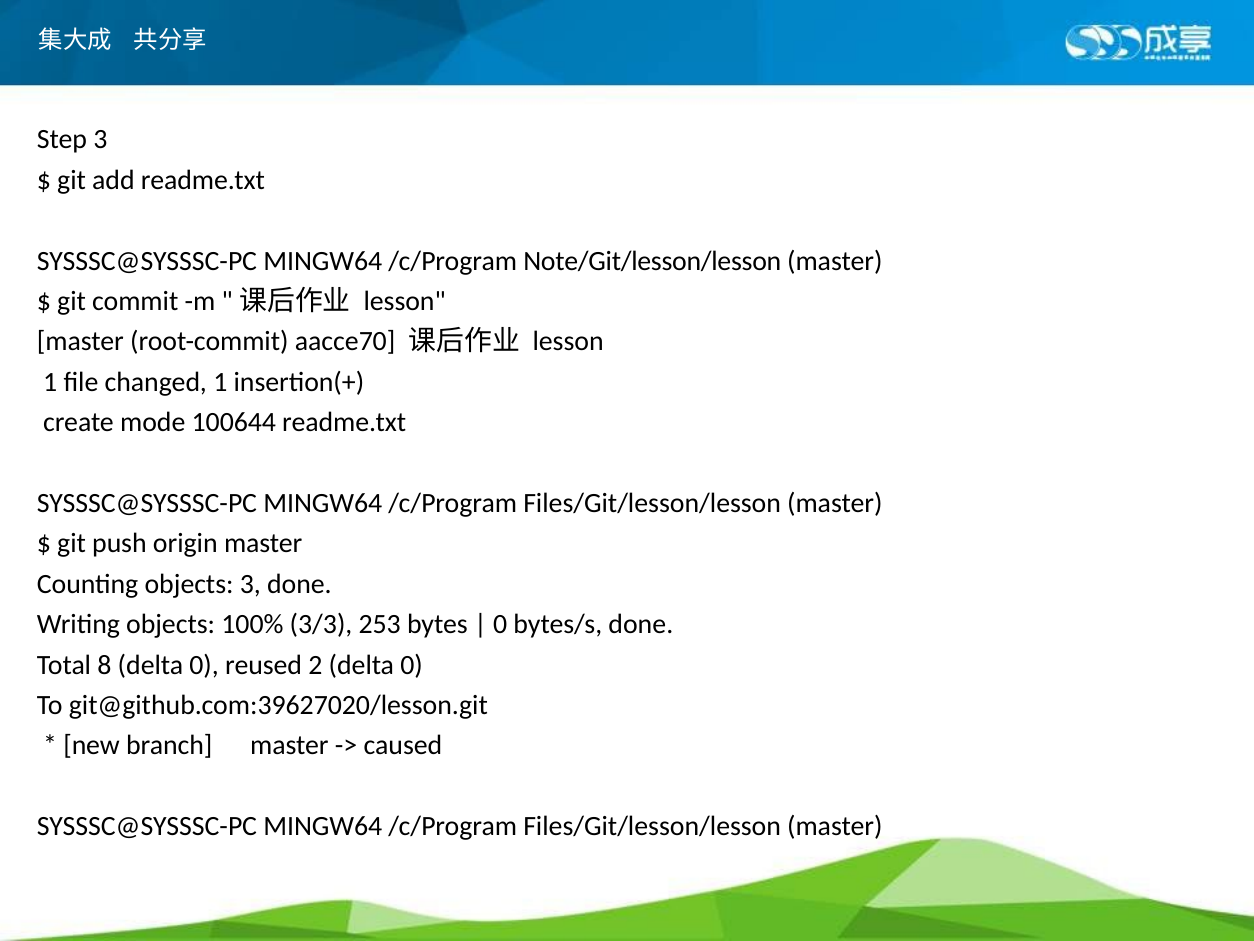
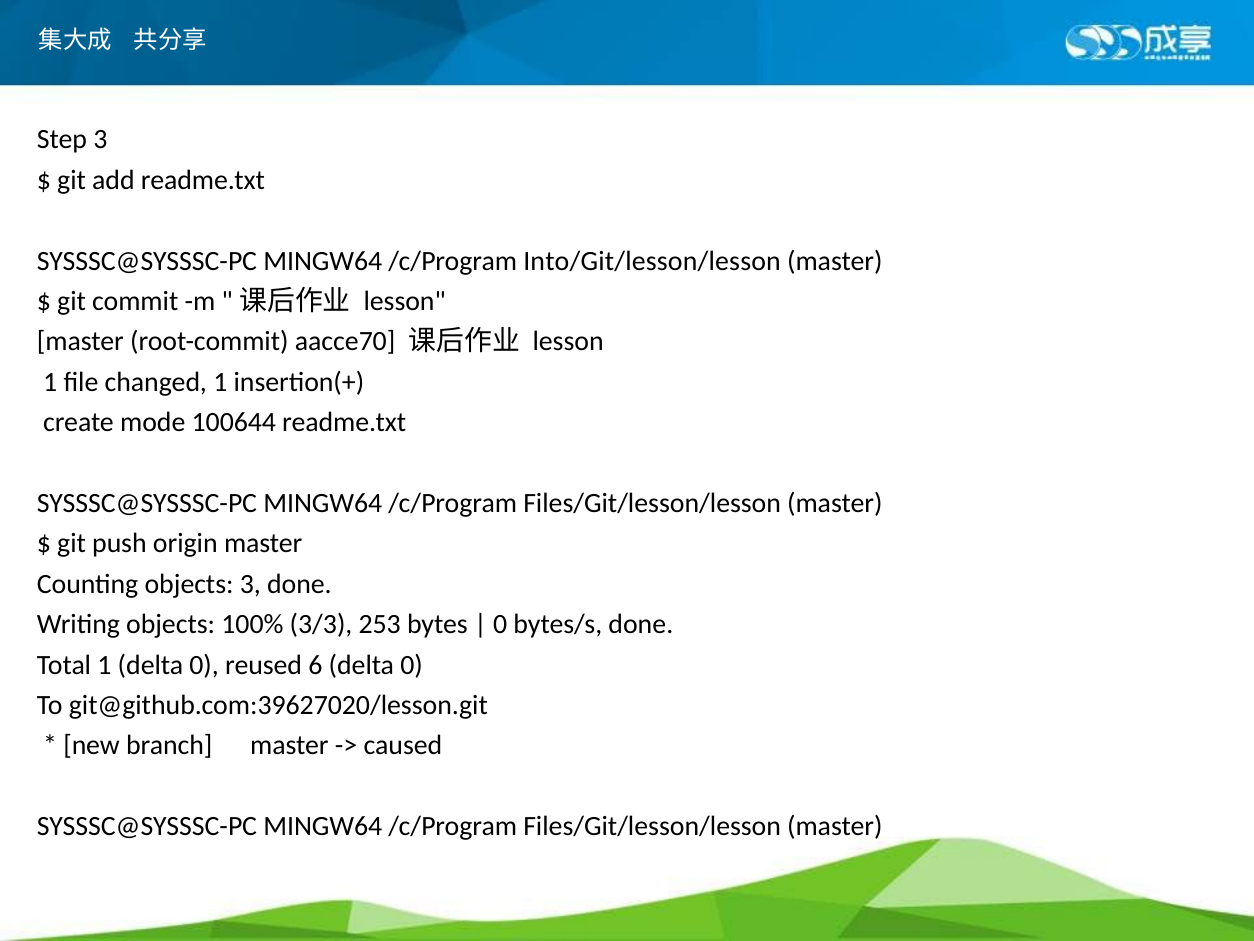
Note/Git/lesson/lesson: Note/Git/lesson/lesson -> Into/Git/lesson/lesson
Total 8: 8 -> 1
2: 2 -> 6
